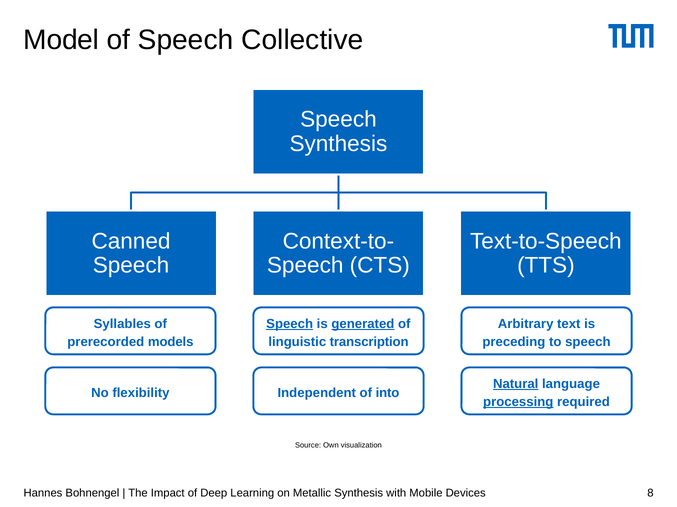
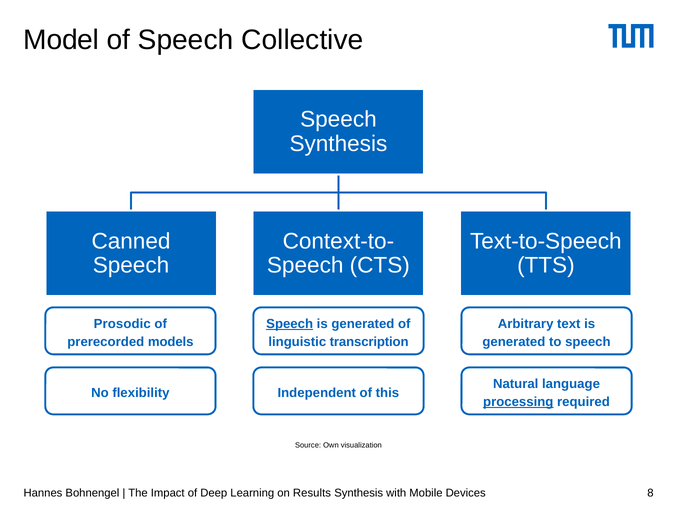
Syllables: Syllables -> Prosodic
generated at (363, 324) underline: present -> none
preceding at (514, 342): preceding -> generated
Natural underline: present -> none
into: into -> this
Metallic: Metallic -> Results
